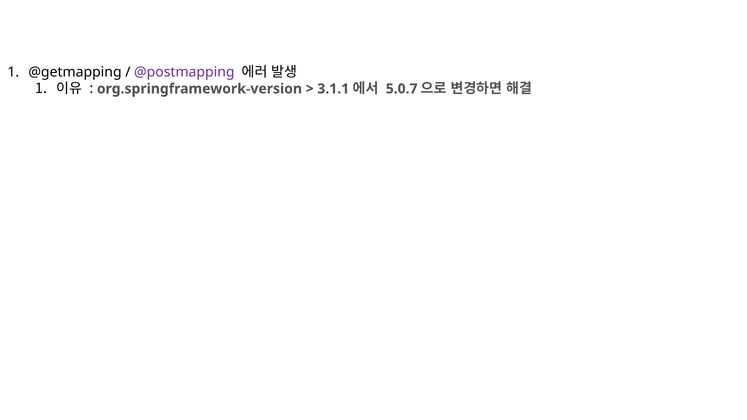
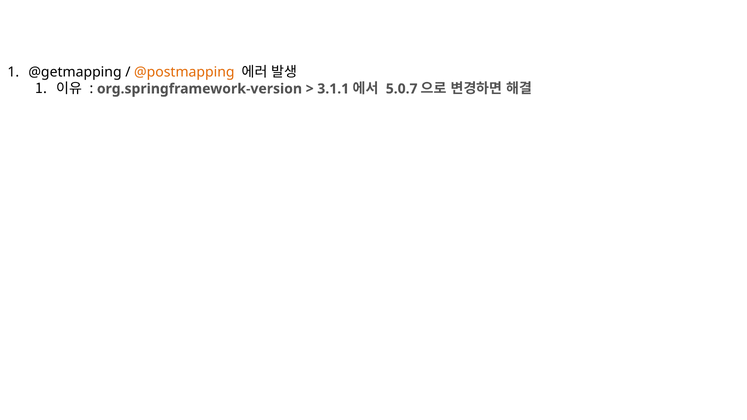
@postmapping colour: purple -> orange
